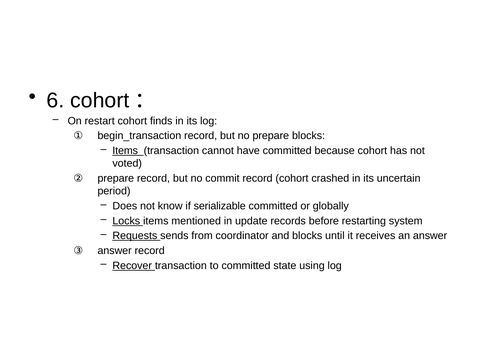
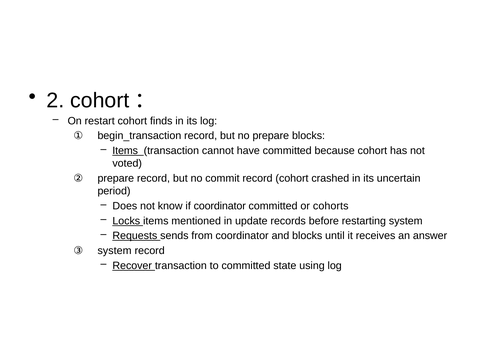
6: 6 -> 2
if serializable: serializable -> coordinator
globally: globally -> cohorts
answer at (115, 251): answer -> system
